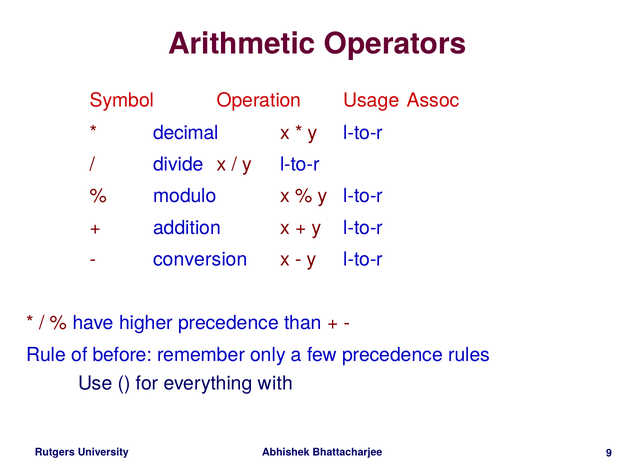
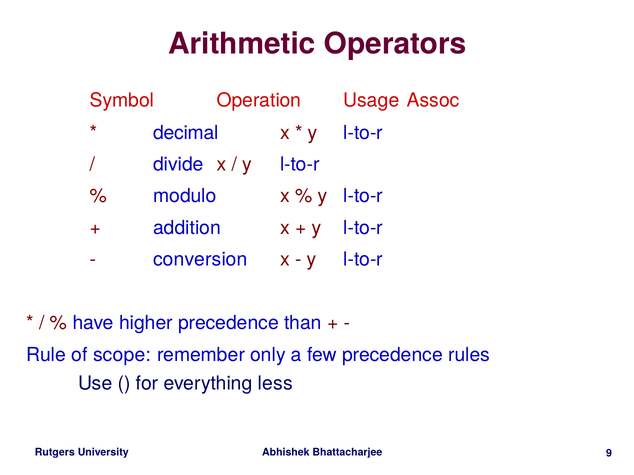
before: before -> scope
with: with -> less
